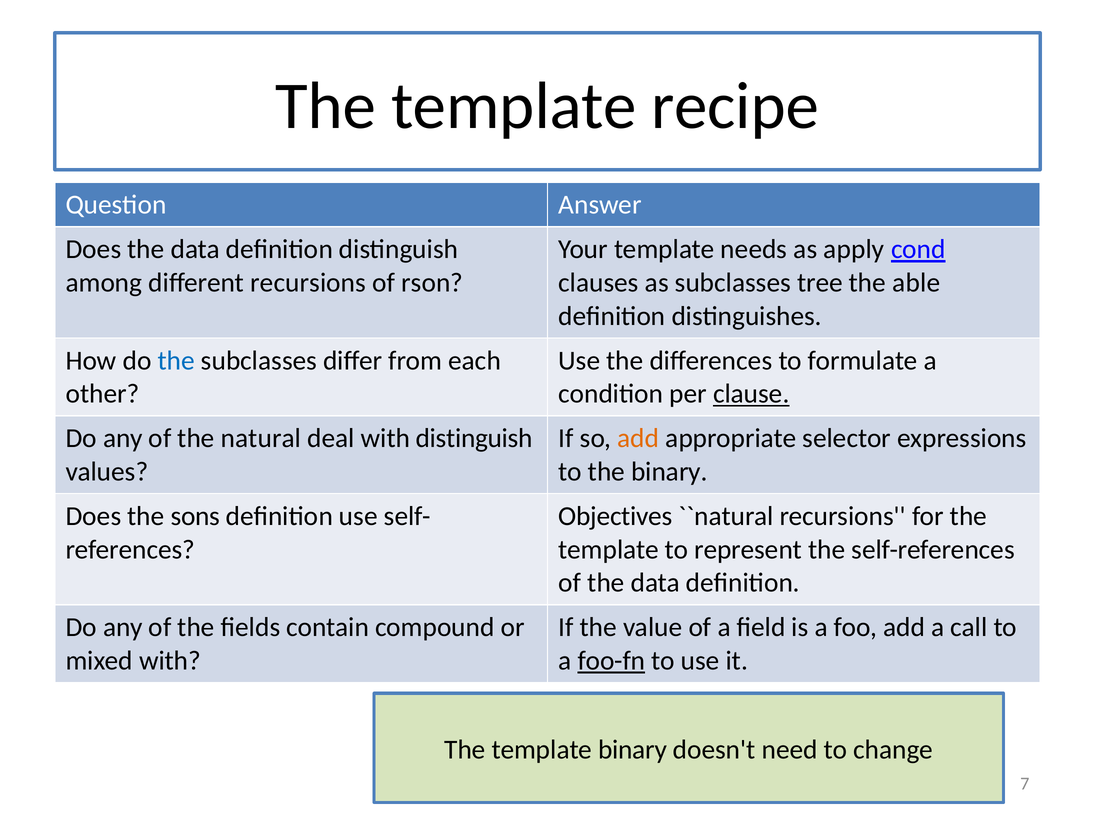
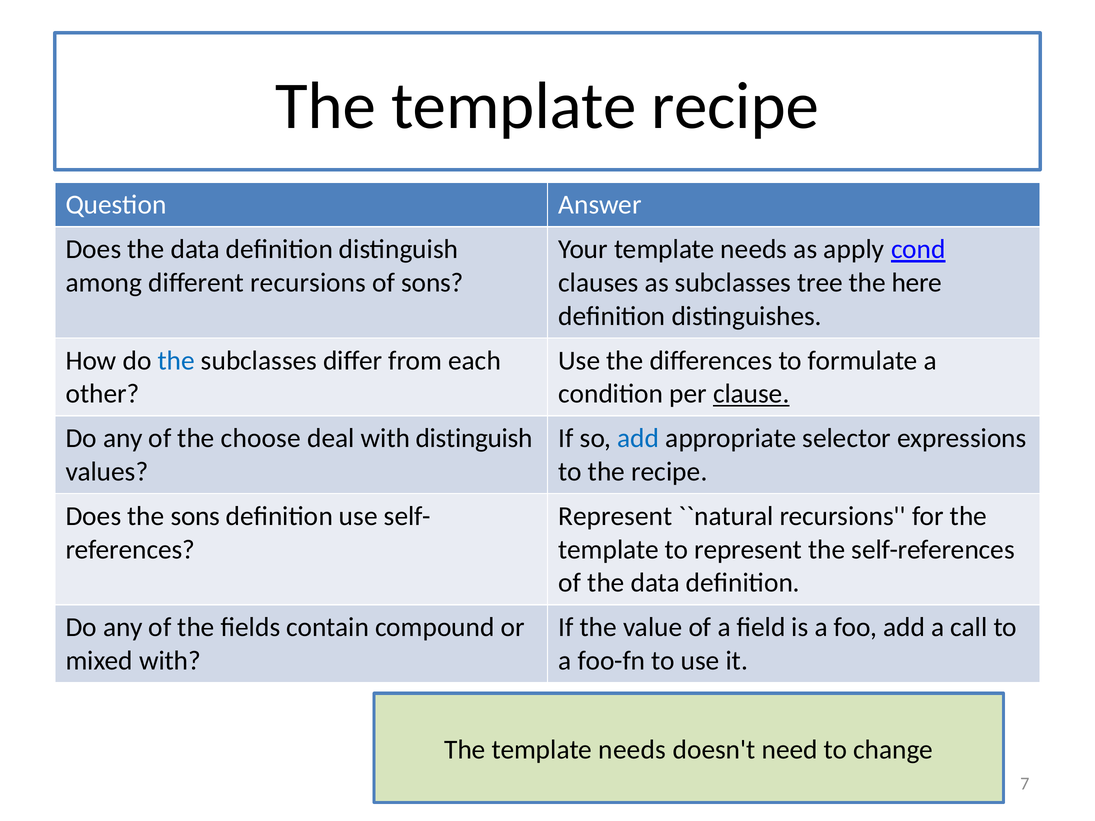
of rson: rson -> sons
able: able -> here
natural: natural -> choose
add at (638, 438) colour: orange -> blue
the binary: binary -> recipe
Objectives at (616, 516): Objectives -> Represent
foo-fn underline: present -> none
The template binary: binary -> needs
